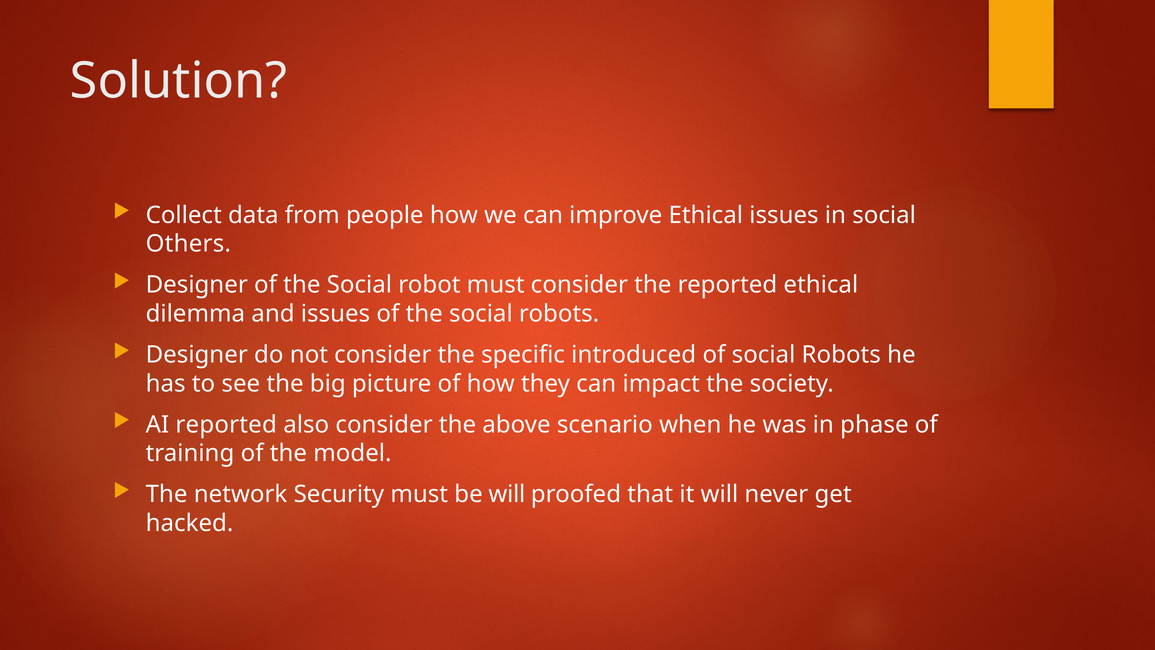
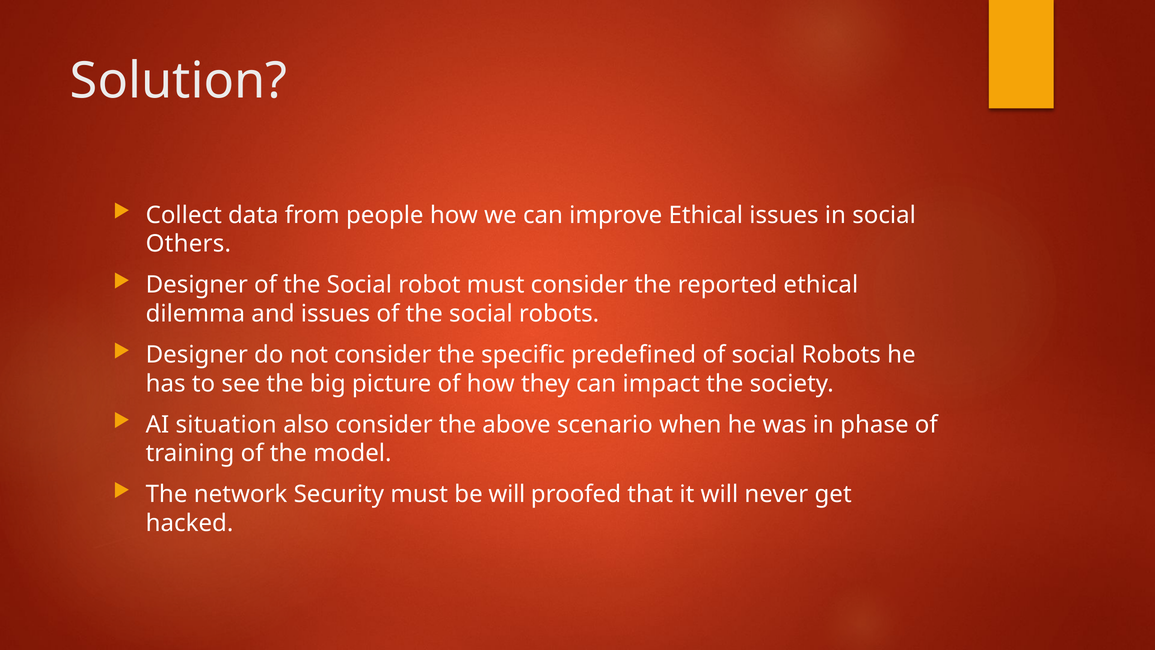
introduced: introduced -> predefined
AI reported: reported -> situation
